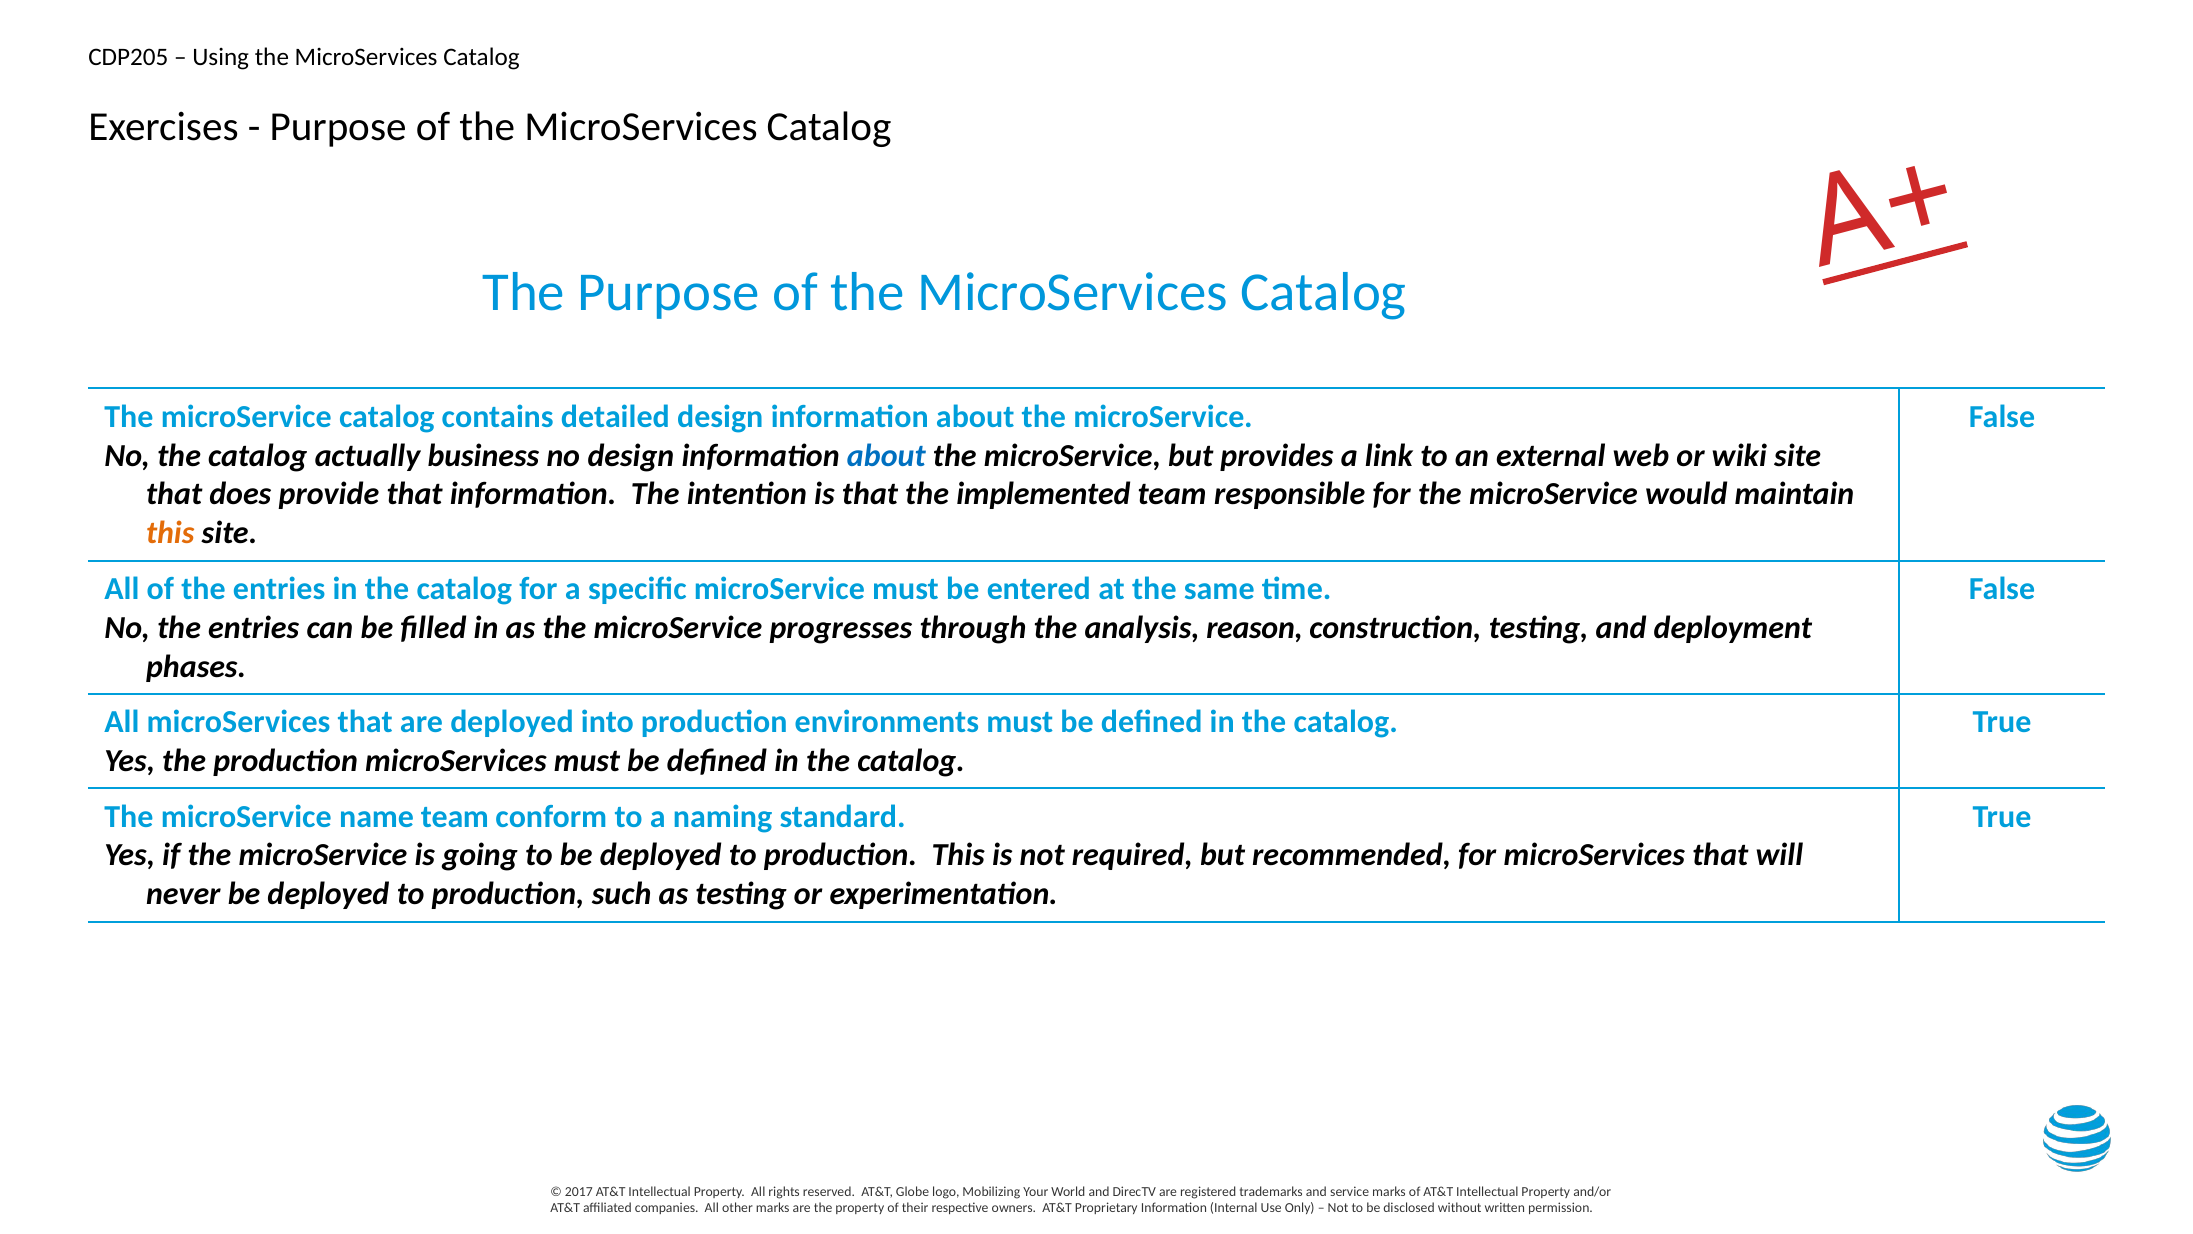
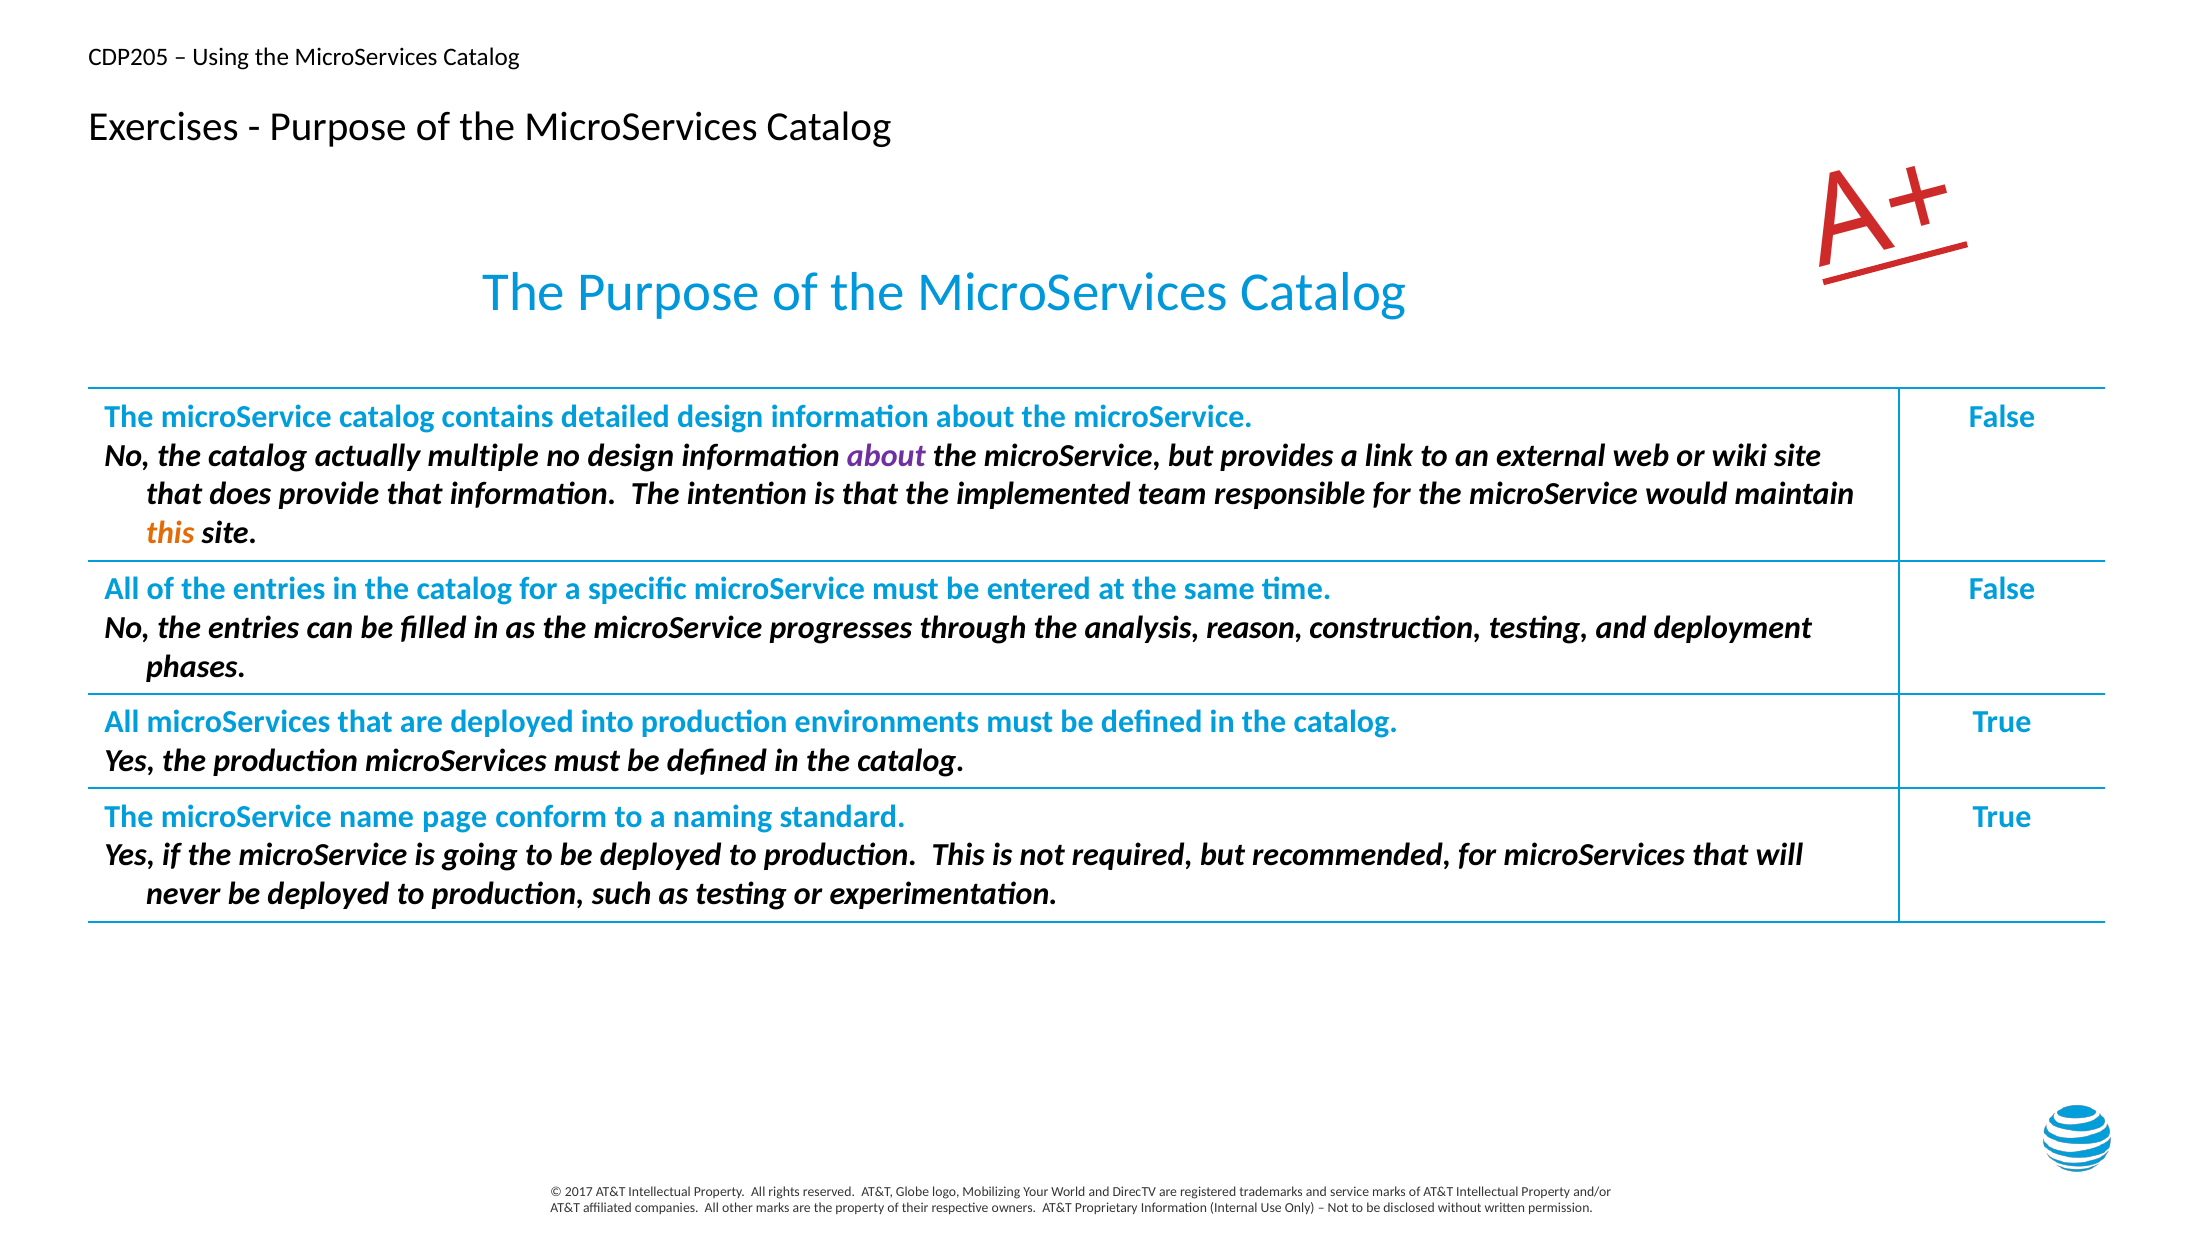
business: business -> multiple
about at (886, 455) colour: blue -> purple
name team: team -> page
